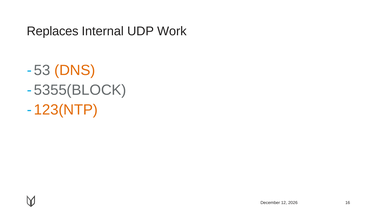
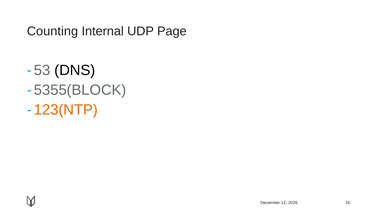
Replaces: Replaces -> Counting
Work: Work -> Page
DNS colour: orange -> black
